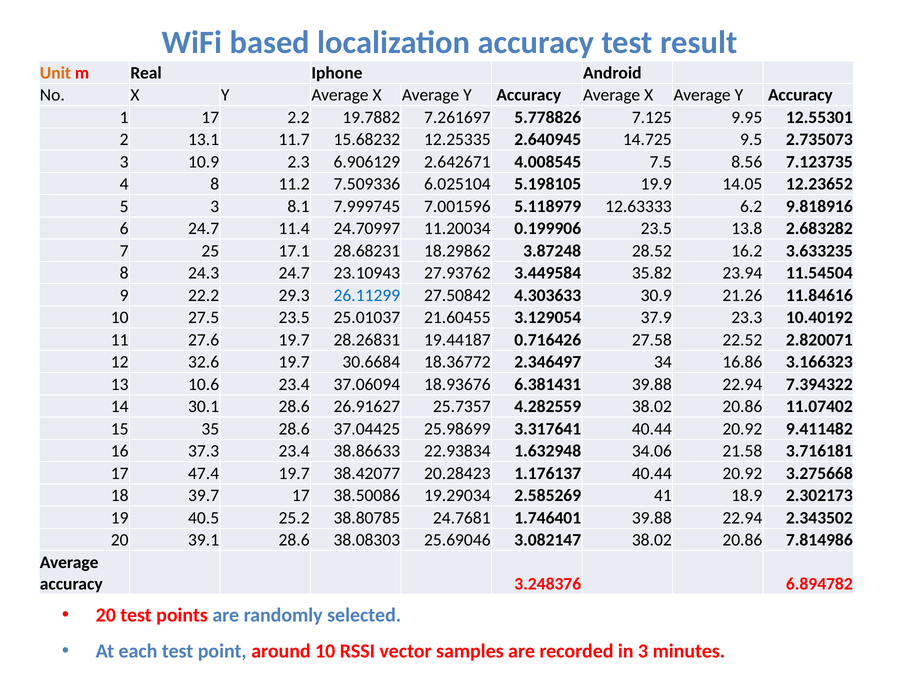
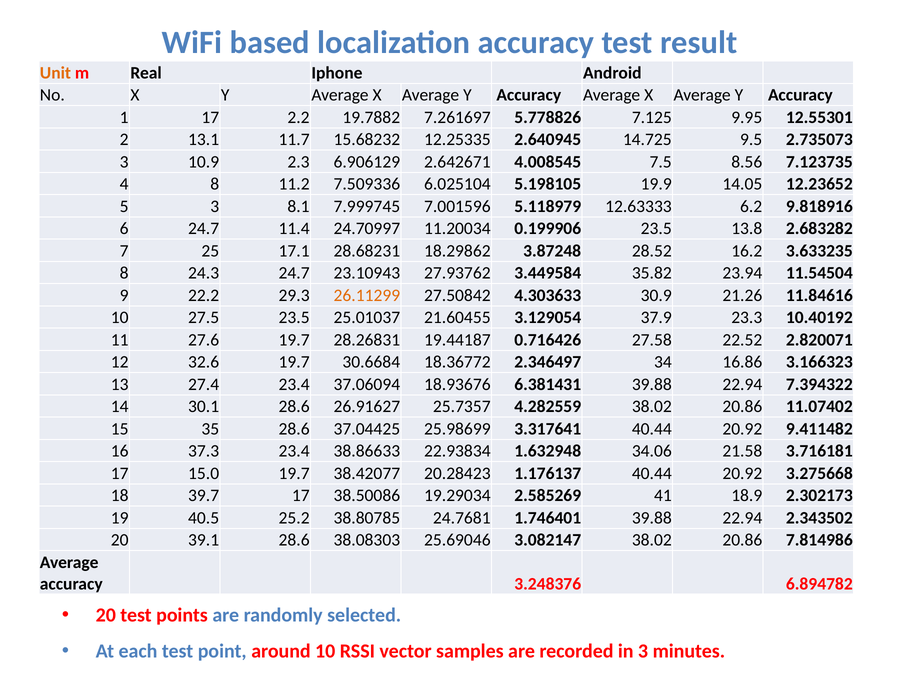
26.11299 colour: blue -> orange
10.6: 10.6 -> 27.4
47.4: 47.4 -> 15.0
